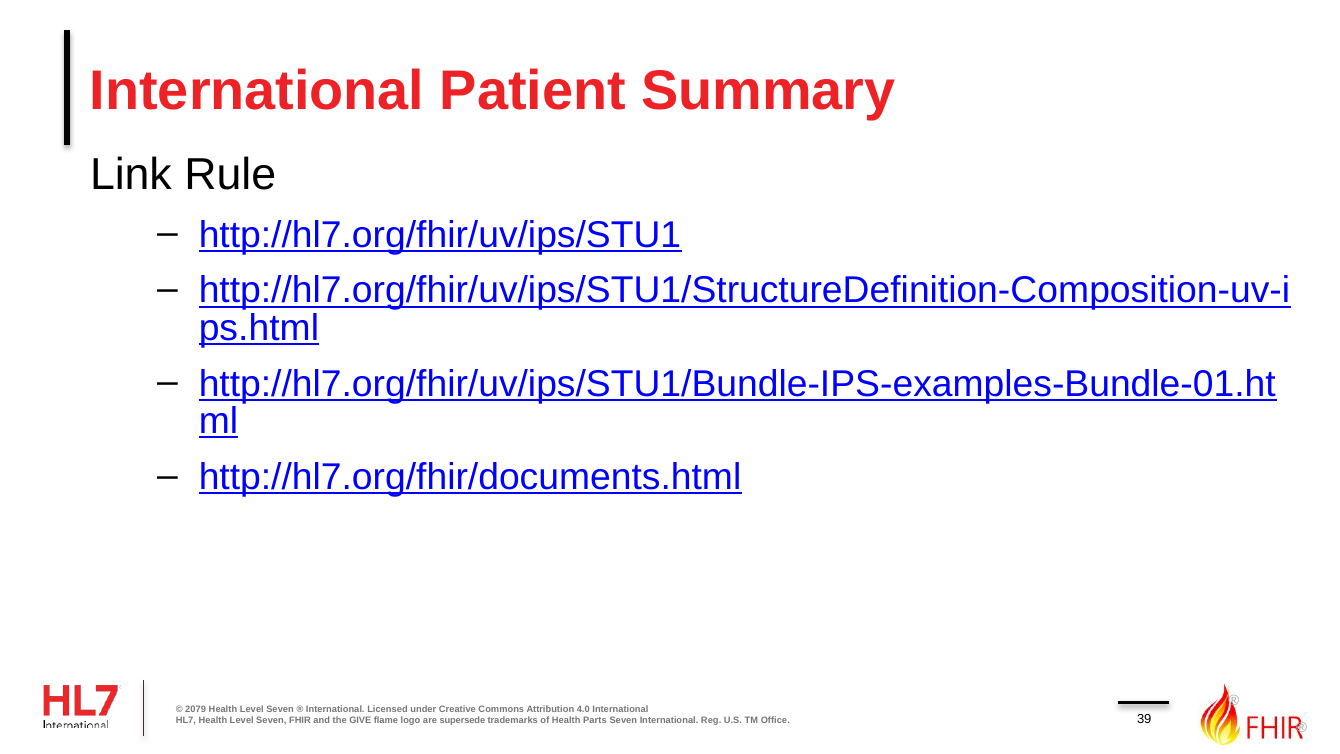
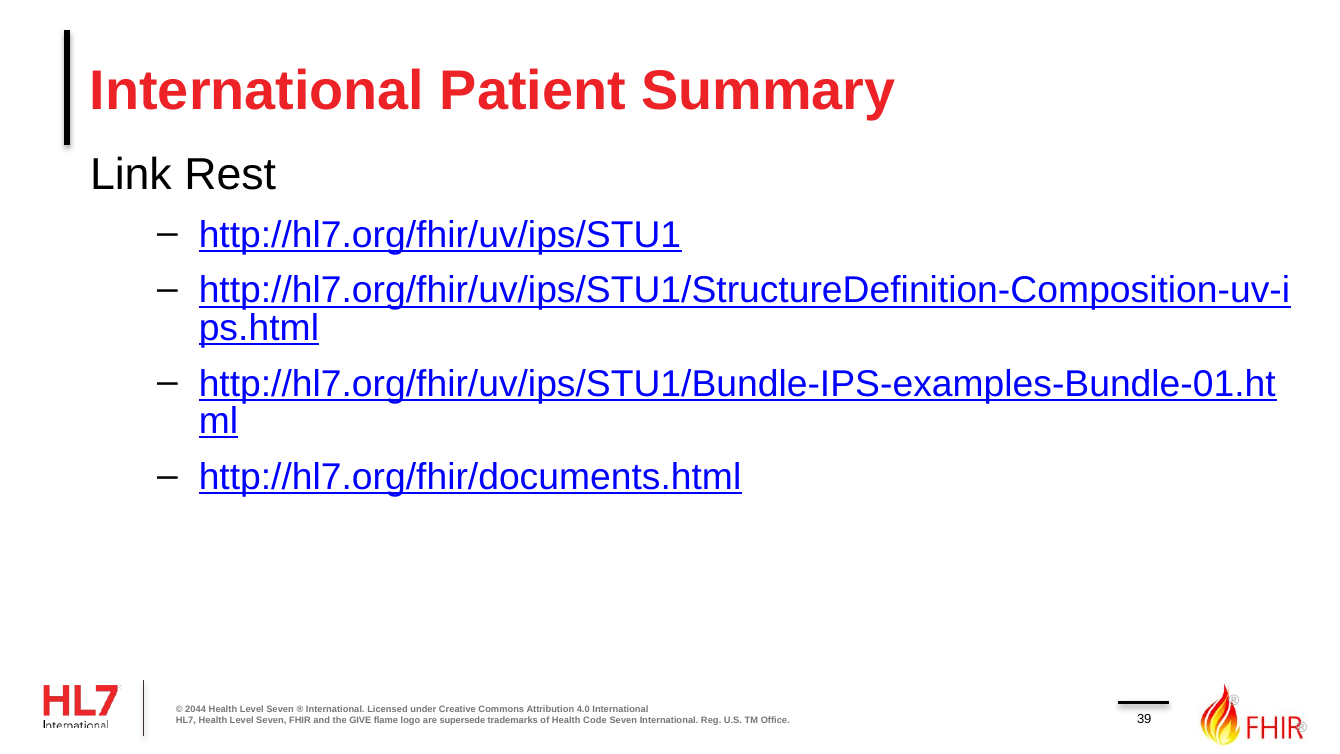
Rule: Rule -> Rest
2079: 2079 -> 2044
Parts: Parts -> Code
